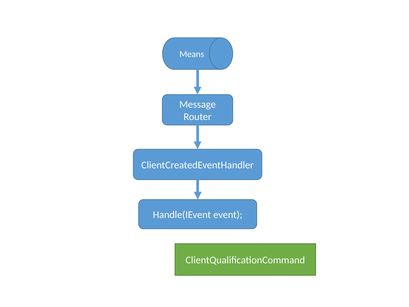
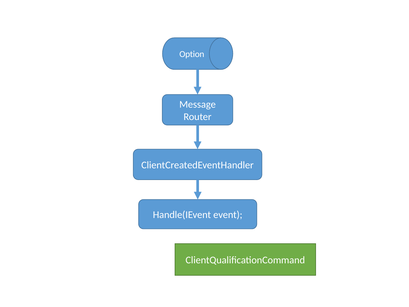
Means: Means -> Option
